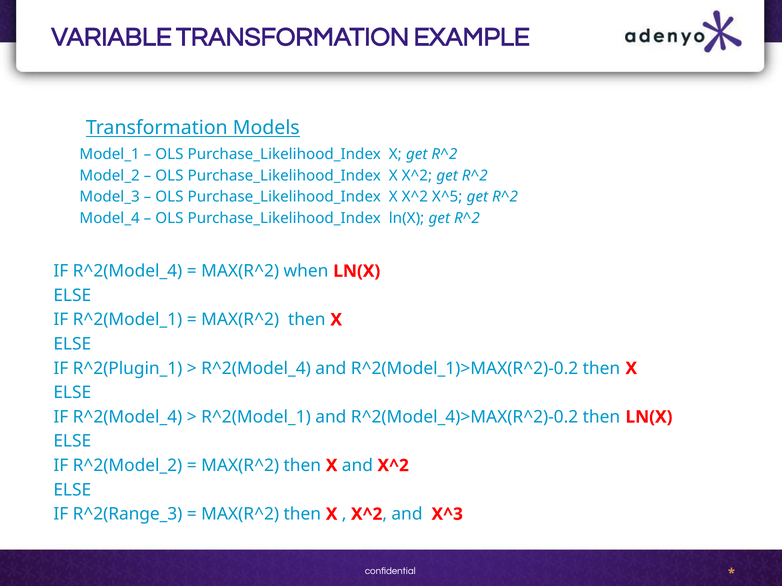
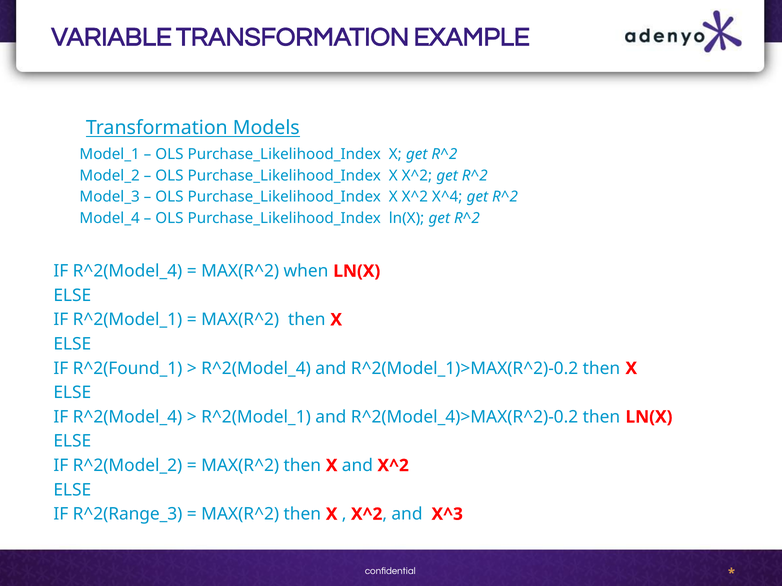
X^5: X^5 -> X^4
R^2(Plugin_1: R^2(Plugin_1 -> R^2(Found_1
